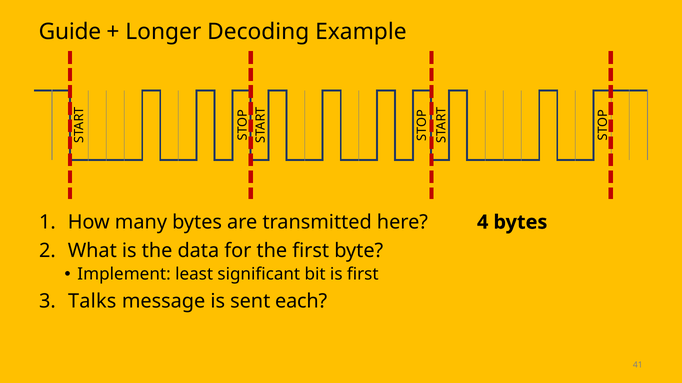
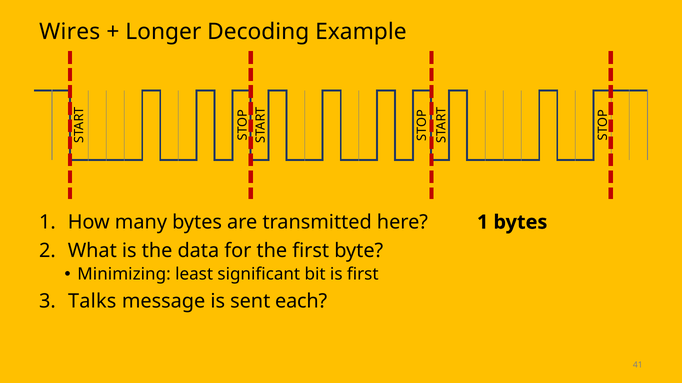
Guide: Guide -> Wires
here 4: 4 -> 1
Implement: Implement -> Minimizing
